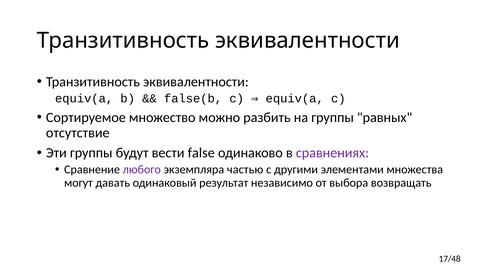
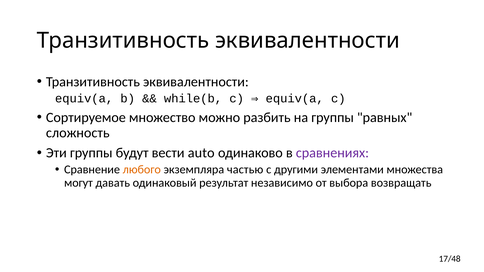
false(b: false(b -> while(b
отсутствие: отсутствие -> сложность
false: false -> auto
любого colour: purple -> orange
